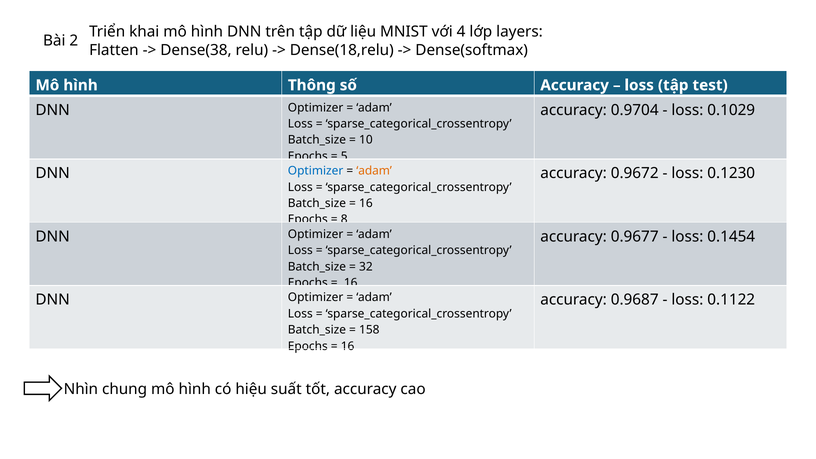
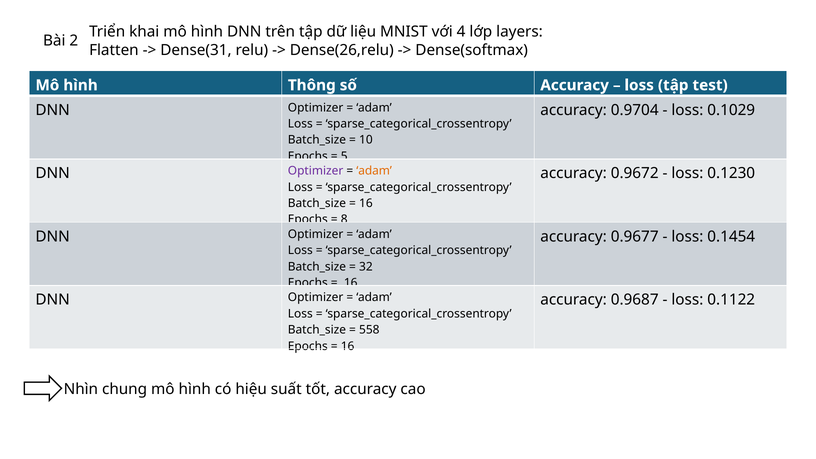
Dense(38: Dense(38 -> Dense(31
Dense(18,relu: Dense(18,relu -> Dense(26,relu
Optimizer at (316, 171) colour: blue -> purple
158: 158 -> 558
